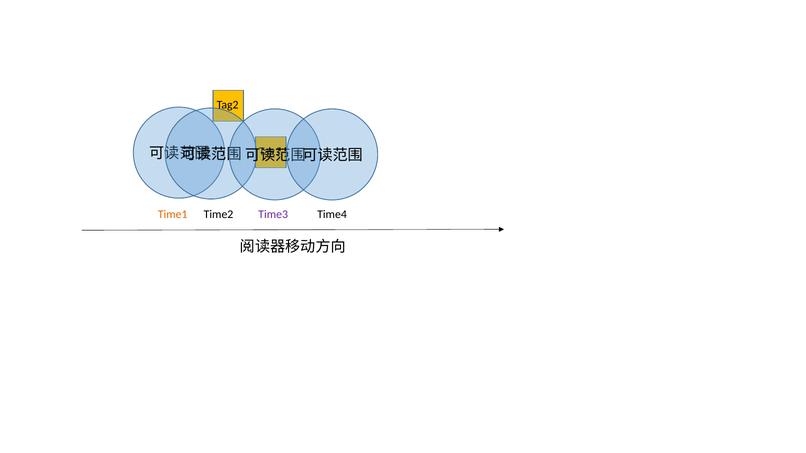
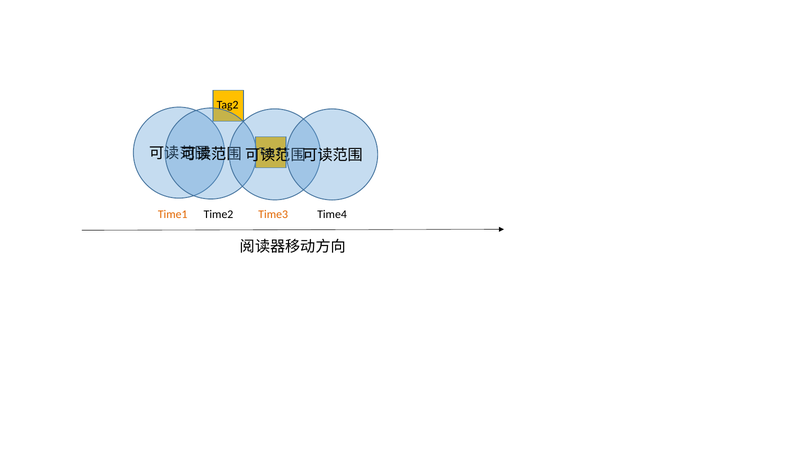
Time3 colour: purple -> orange
